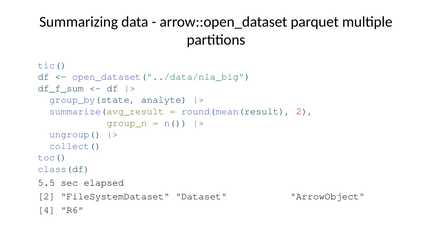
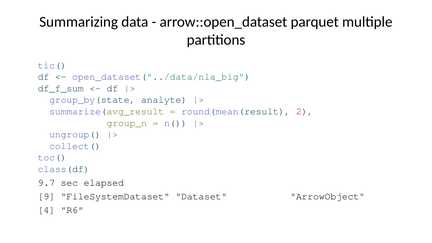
5.5: 5.5 -> 9.7
2 at (46, 196): 2 -> 9
